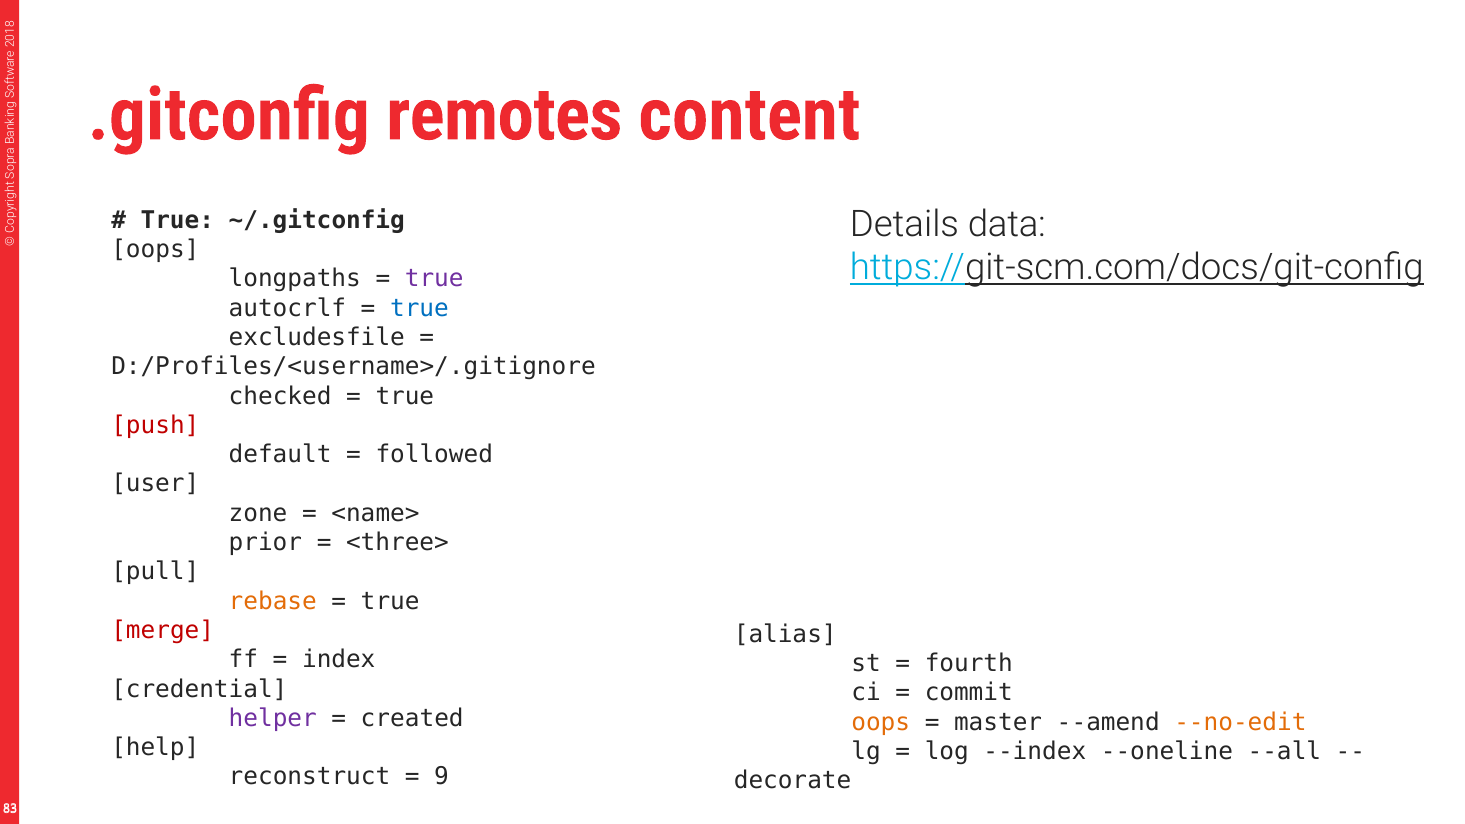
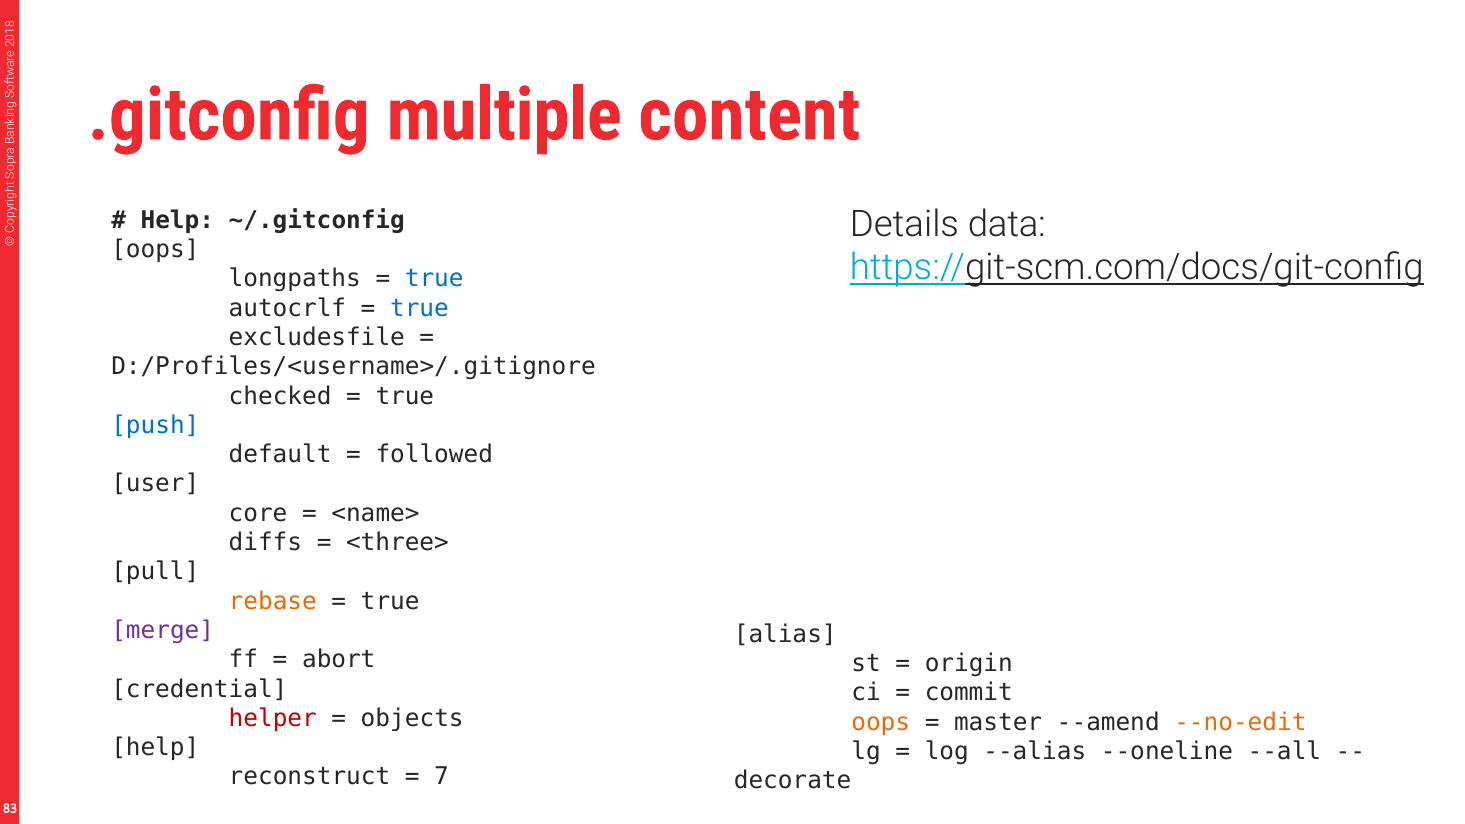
remotes: remotes -> multiple
True at (177, 220): True -> Help
true at (434, 279) colour: purple -> blue
push colour: red -> blue
zone: zone -> core
prior: prior -> diffs
merge colour: red -> purple
index: index -> abort
fourth: fourth -> origin
helper colour: purple -> red
created: created -> objects
--index: --index -> --alias
9: 9 -> 7
